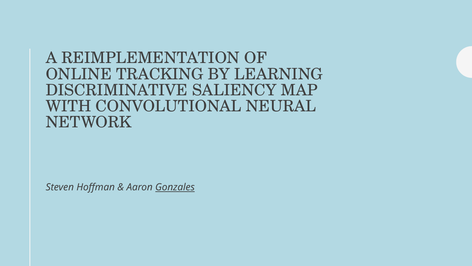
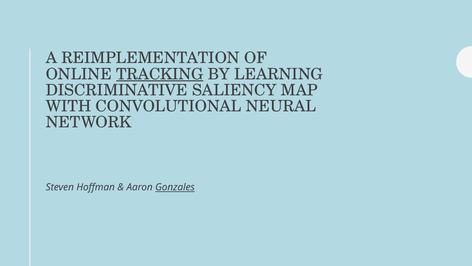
TRACKING underline: none -> present
